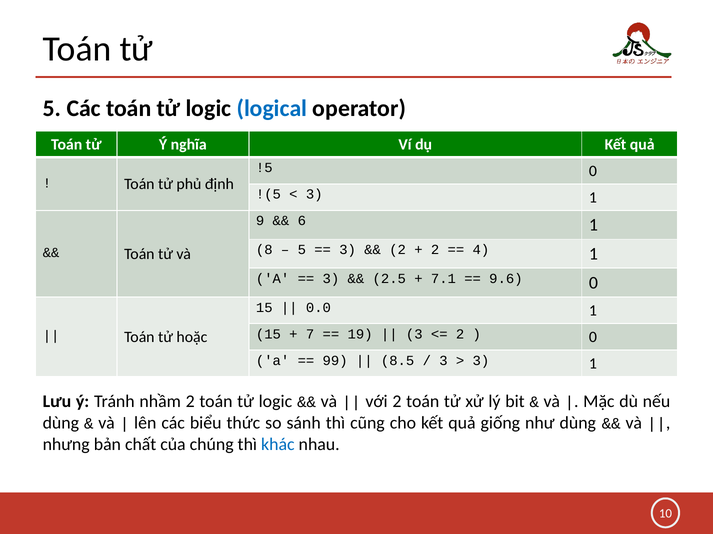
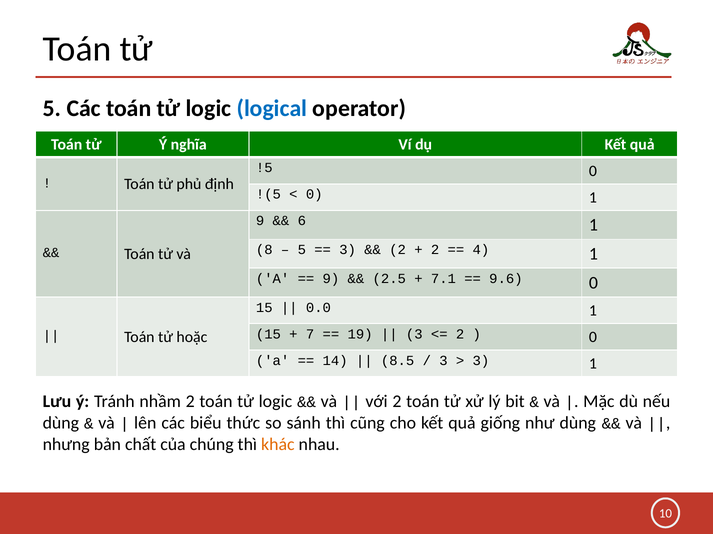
3 at (314, 195): 3 -> 0
3 at (331, 279): 3 -> 9
99: 99 -> 14
khác colour: blue -> orange
